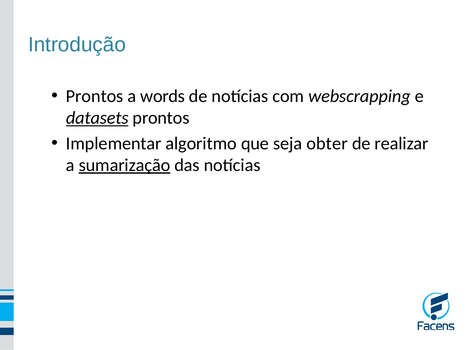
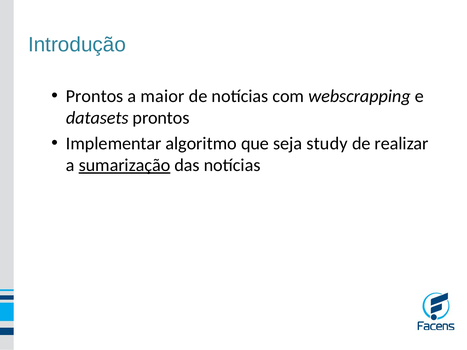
words: words -> maior
datasets underline: present -> none
obter: obter -> study
